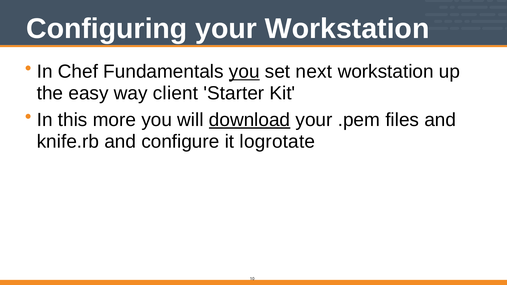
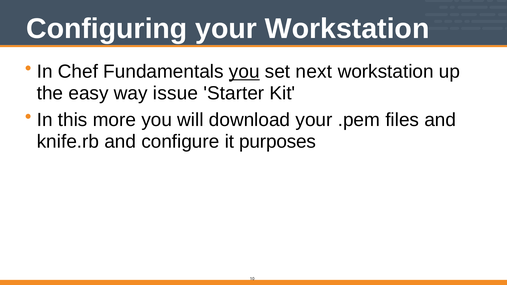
client: client -> issue
download underline: present -> none
logrotate: logrotate -> purposes
